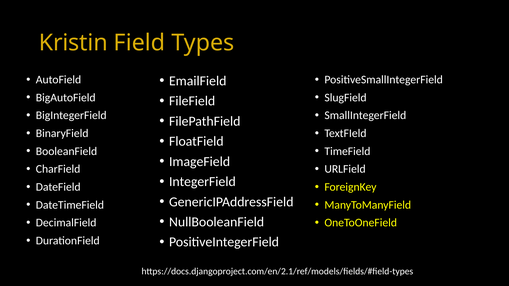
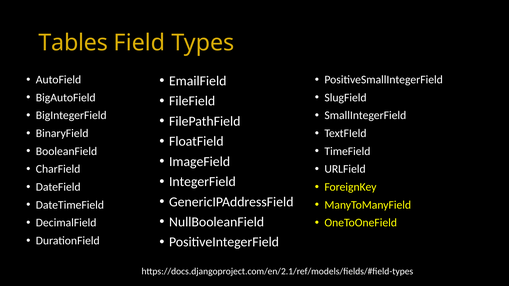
Kristin: Kristin -> Tables
